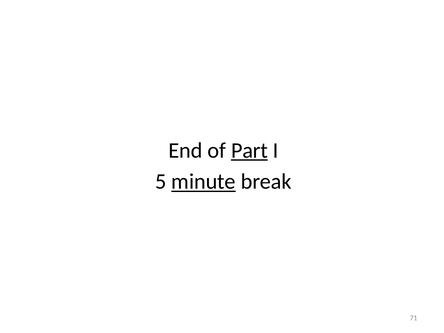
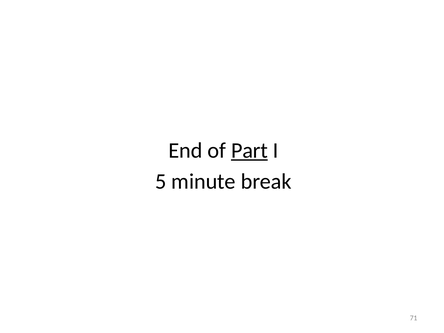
minute underline: present -> none
